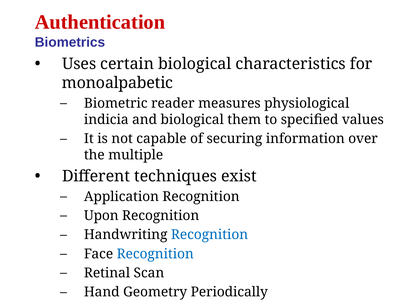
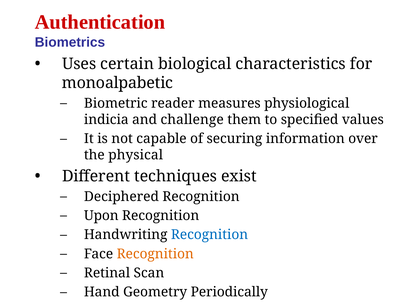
and biological: biological -> challenge
multiple: multiple -> physical
Application: Application -> Deciphered
Recognition at (155, 254) colour: blue -> orange
